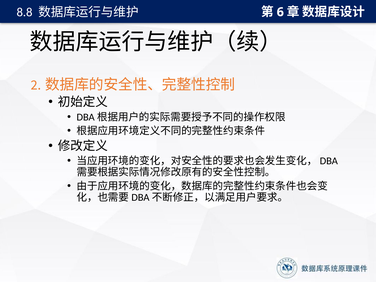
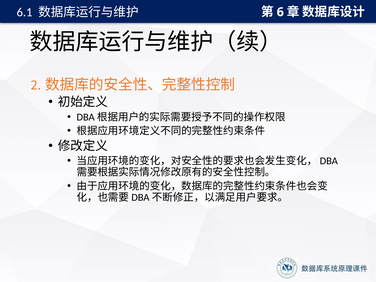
8.8: 8.8 -> 6.1
